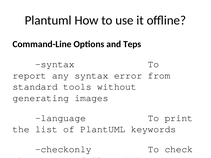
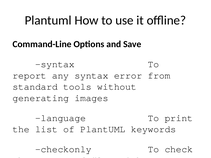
Teps: Teps -> Save
